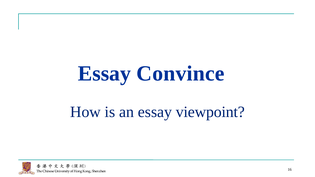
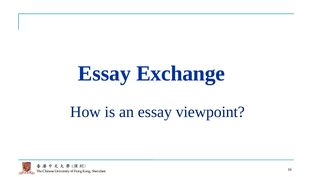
Convince: Convince -> Exchange
